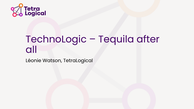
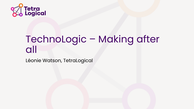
Tequila: Tequila -> Making
